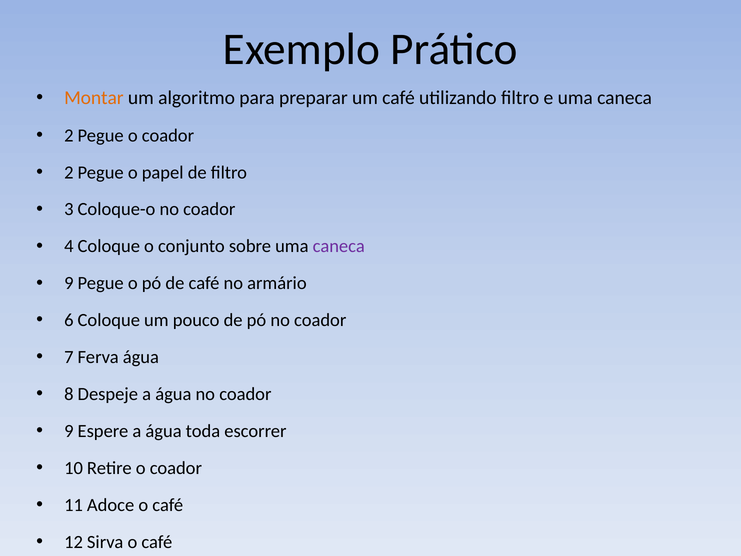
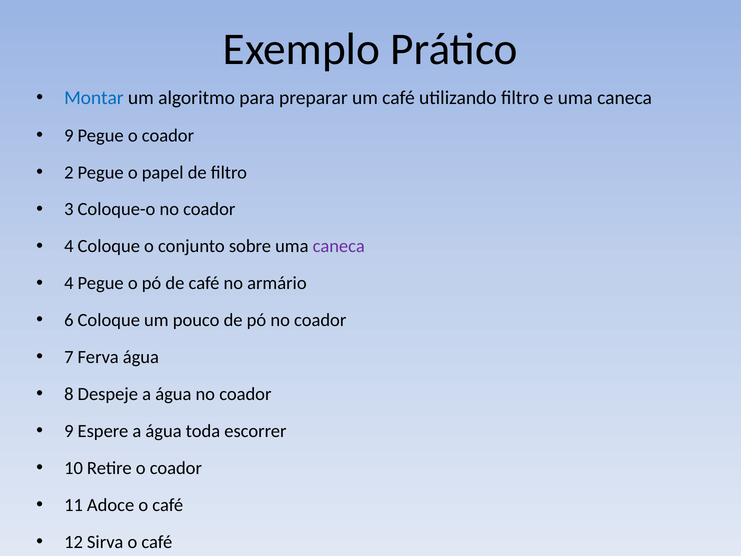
Montar colour: orange -> blue
2 at (69, 135): 2 -> 9
9 at (69, 283): 9 -> 4
